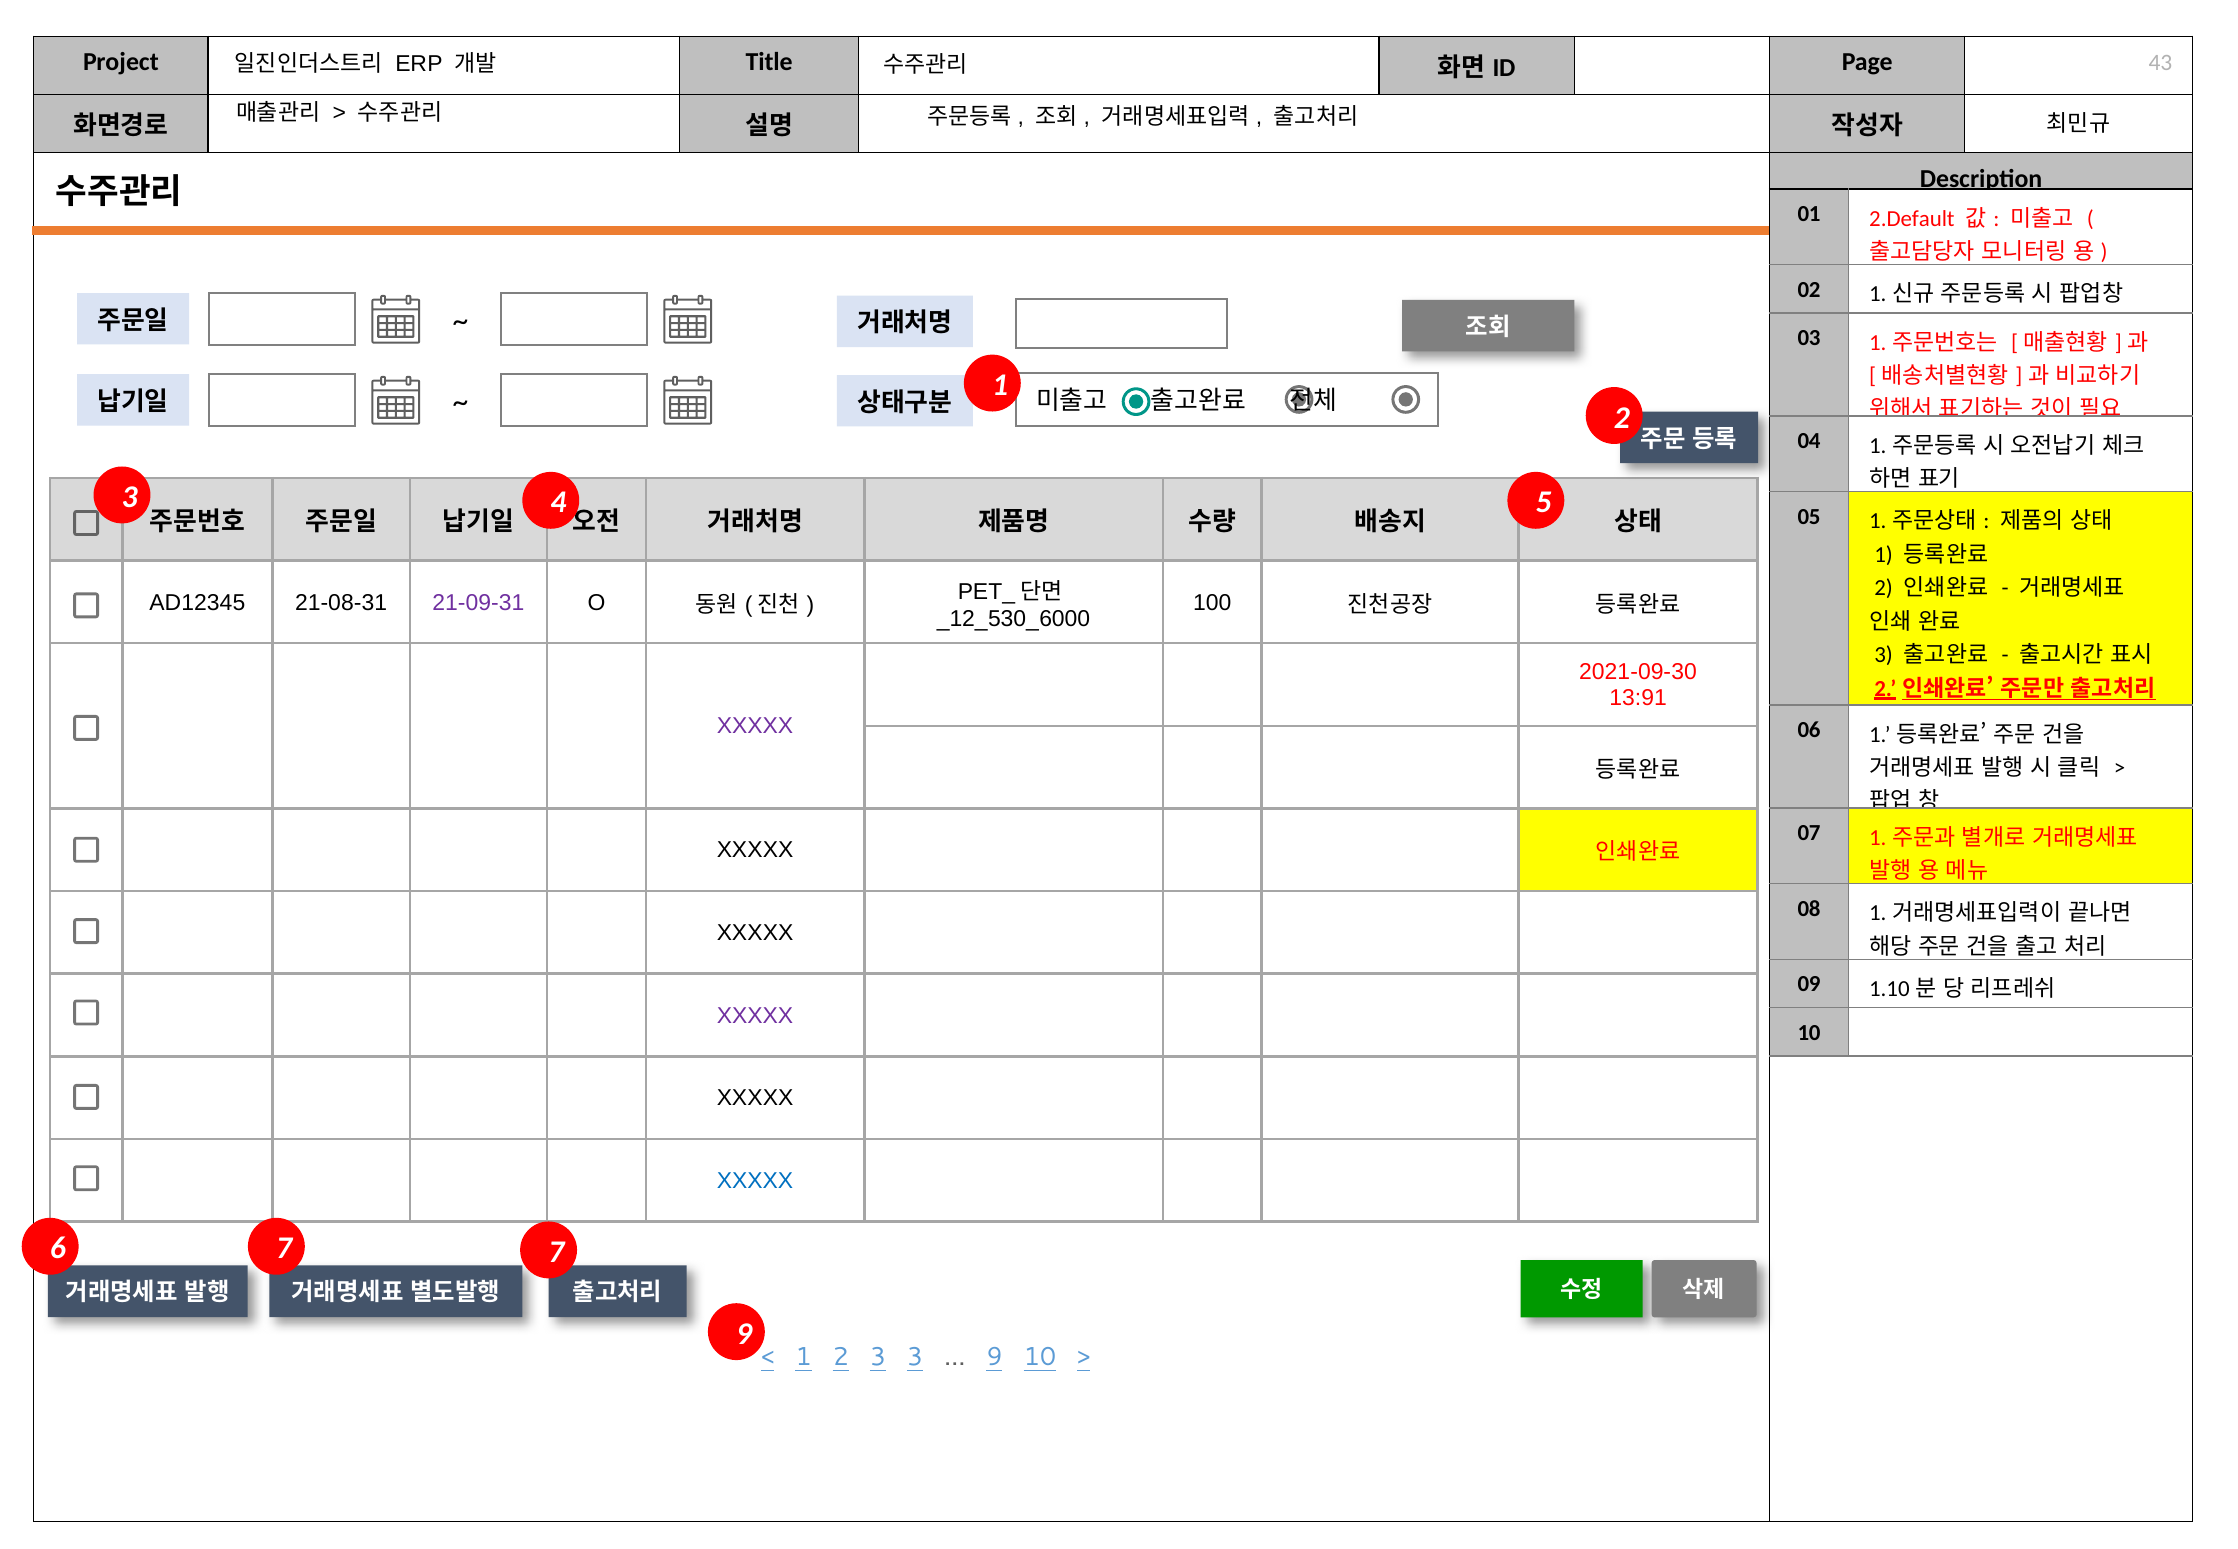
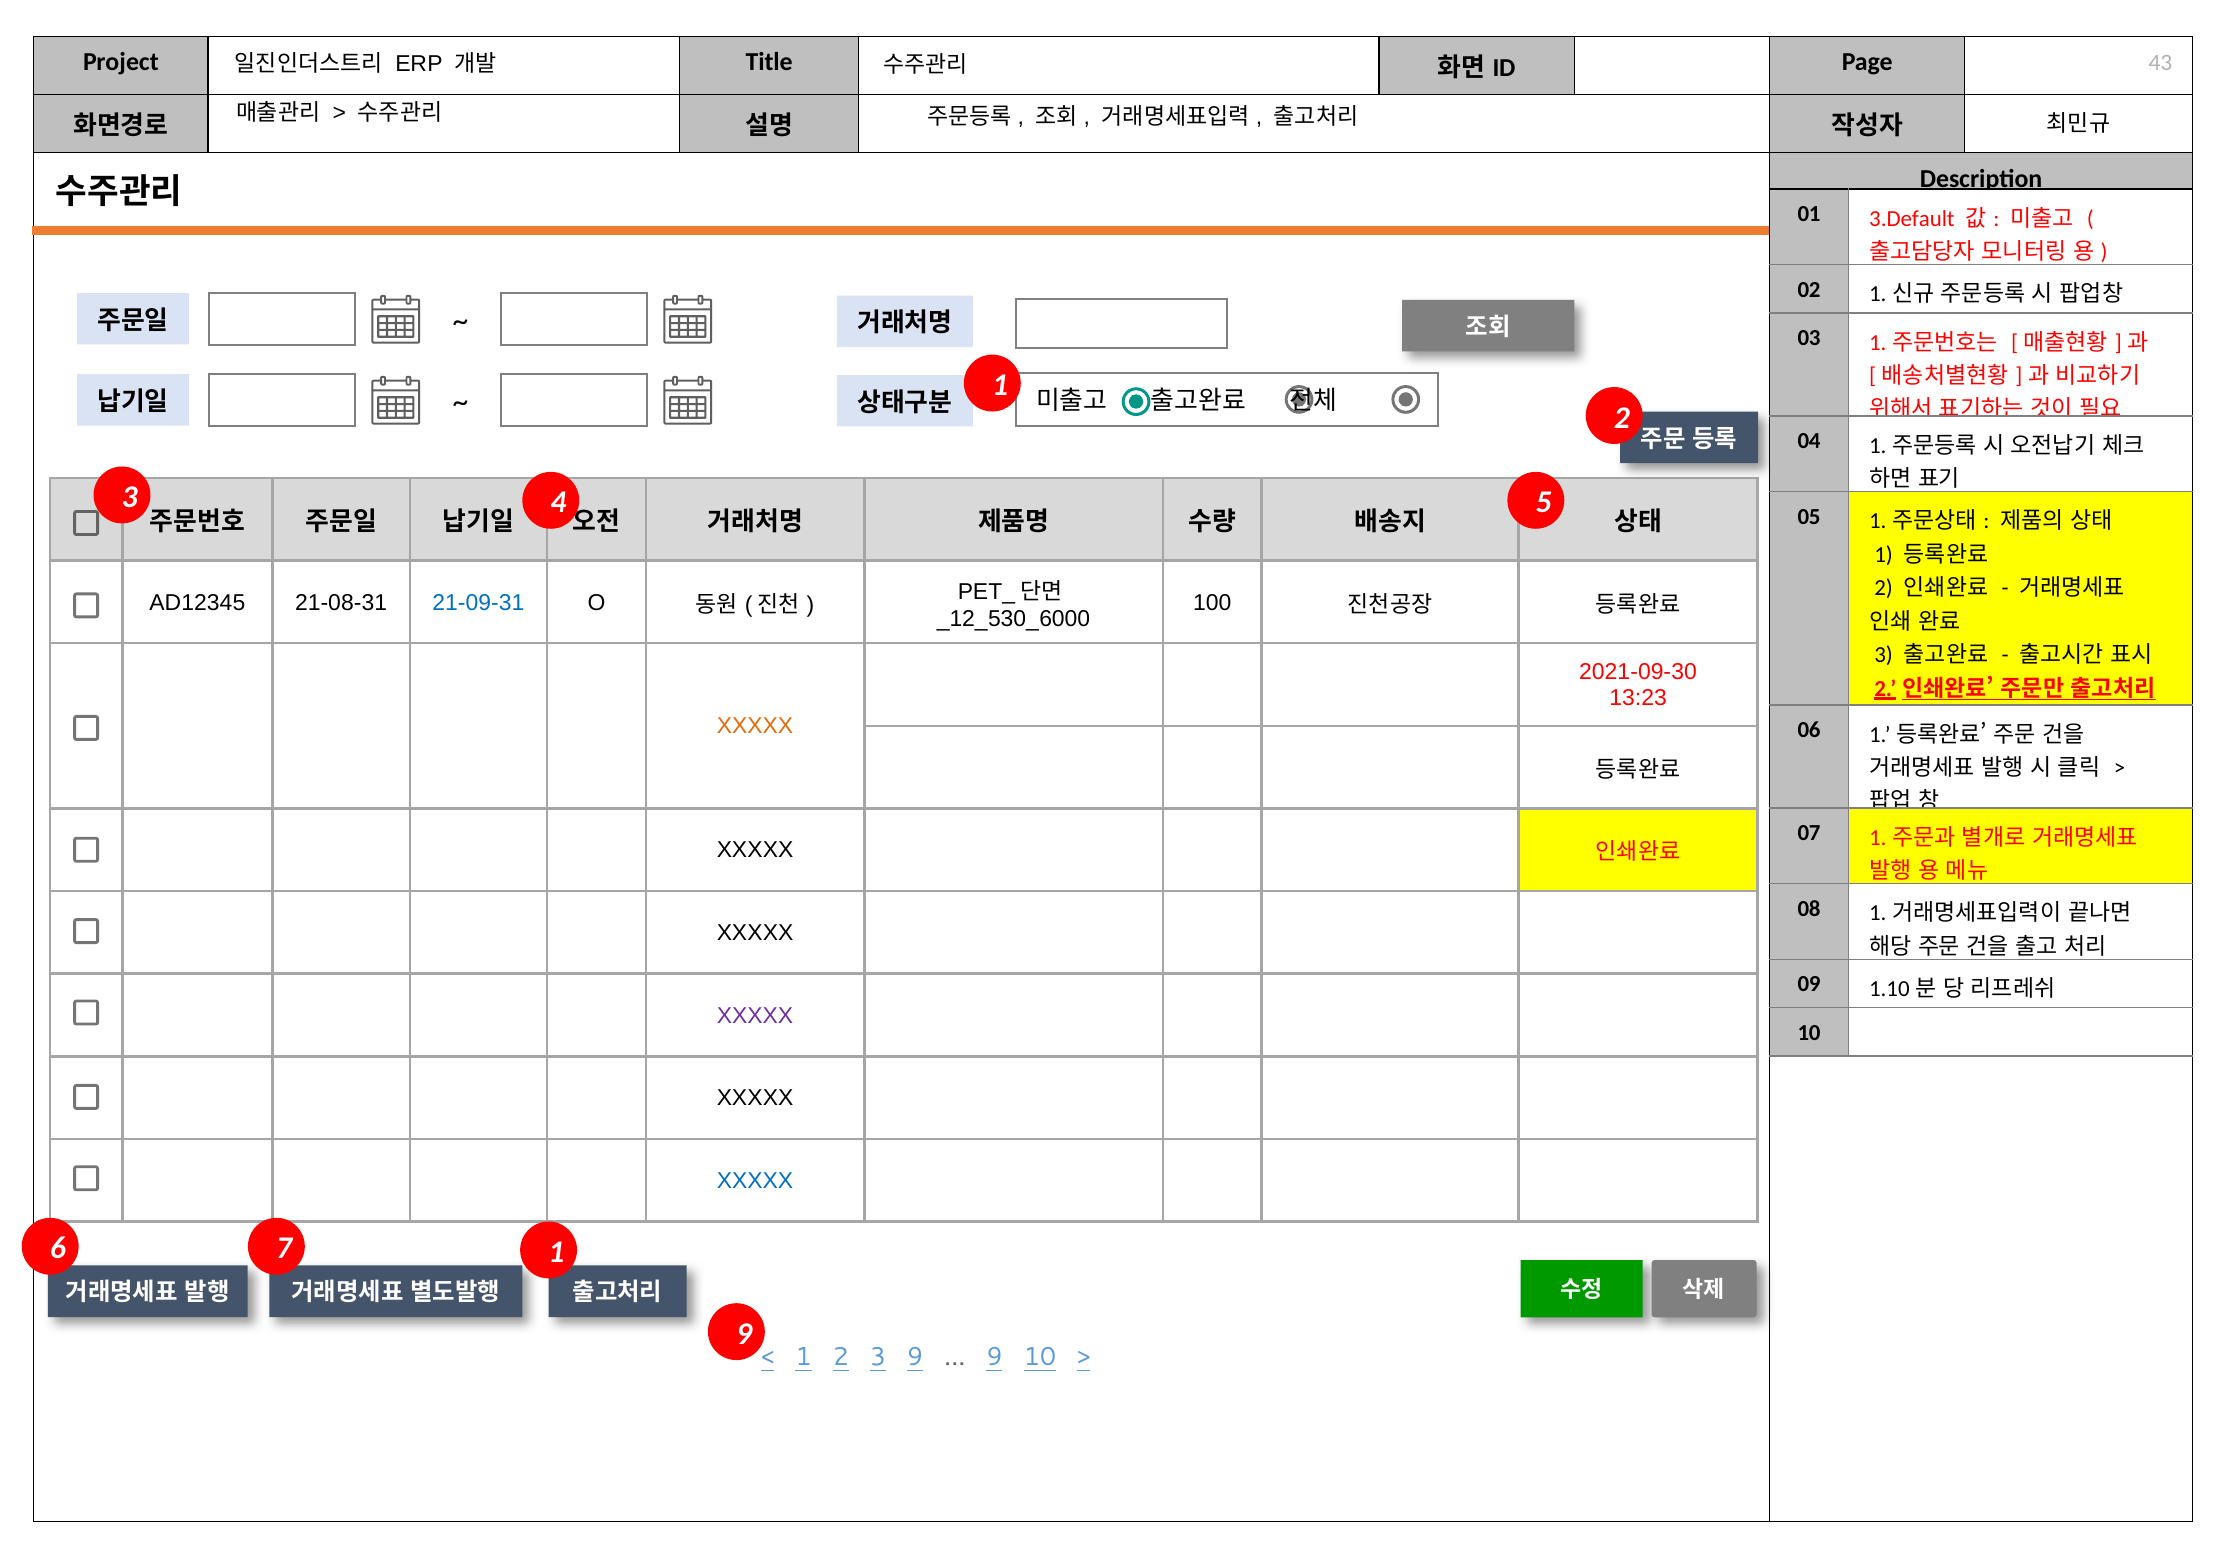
2.Default: 2.Default -> 3.Default
21-09-31 colour: purple -> blue
13:91: 13:91 -> 13:23
XXXXX at (755, 727) colour: purple -> orange
7 7: 7 -> 1
3 3: 3 -> 9
